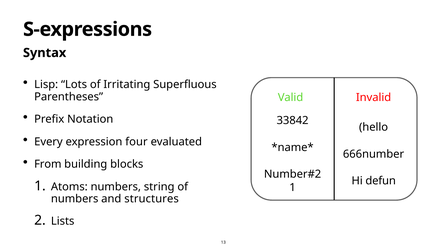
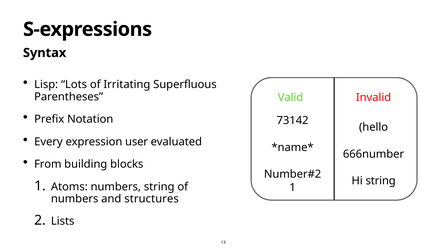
33842: 33842 -> 73142
four: four -> user
Hi defun: defun -> string
